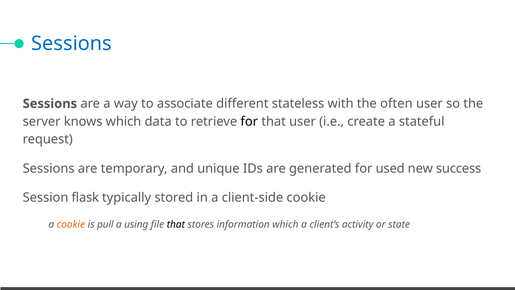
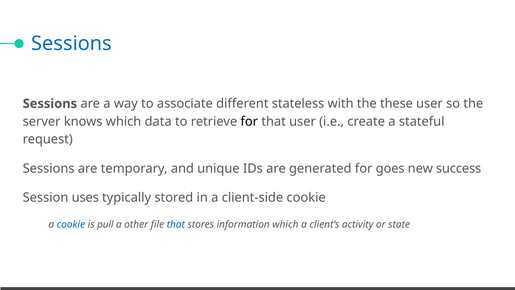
often: often -> these
used: used -> goes
flask: flask -> uses
cookie at (71, 224) colour: orange -> blue
using: using -> other
that at (176, 224) colour: black -> blue
